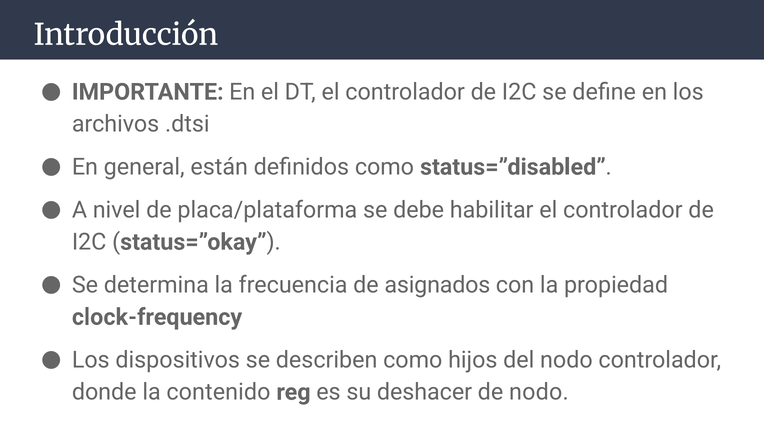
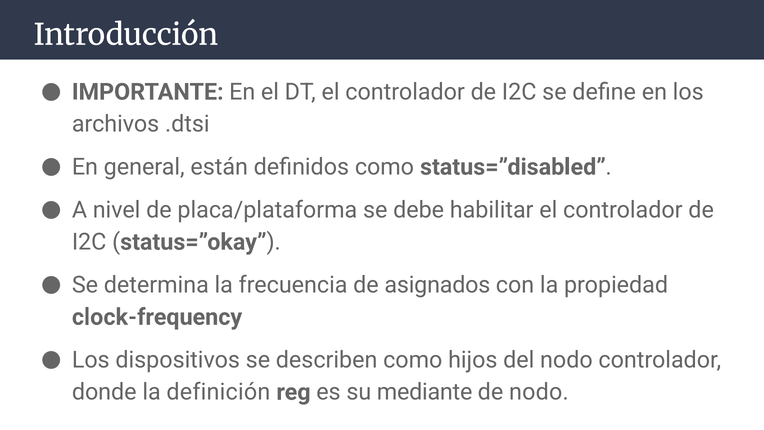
contenido: contenido -> definición
deshacer: deshacer -> mediante
